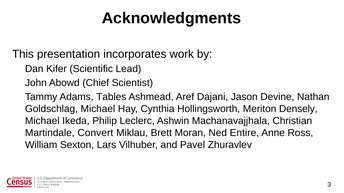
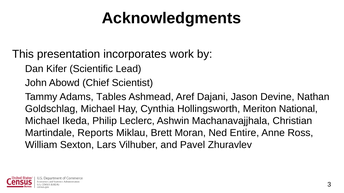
Densely: Densely -> National
Convert: Convert -> Reports
